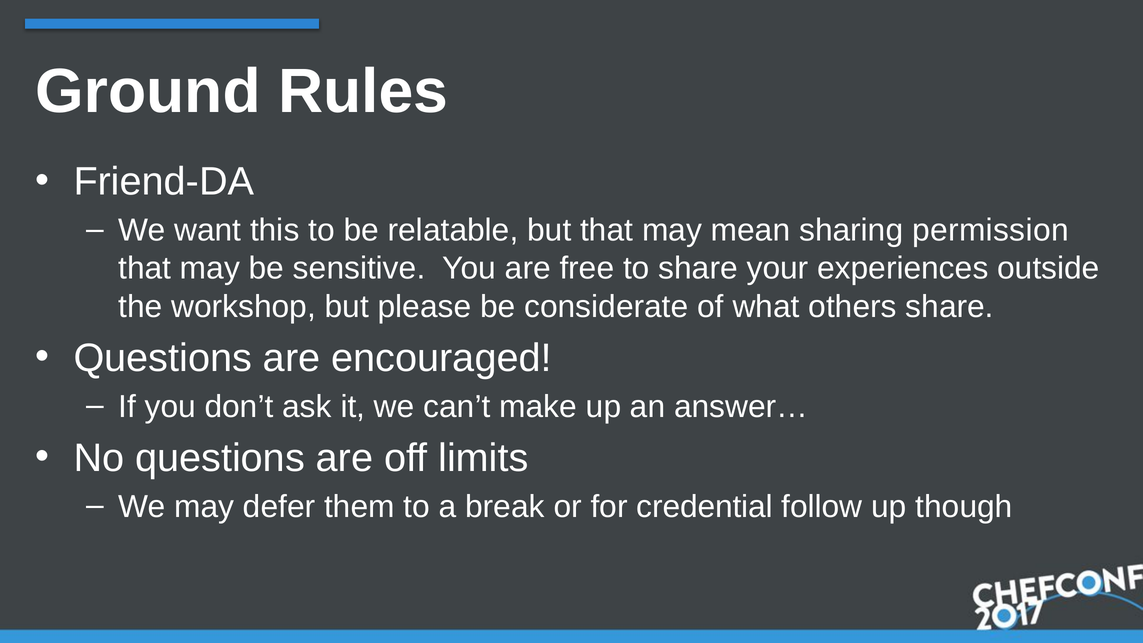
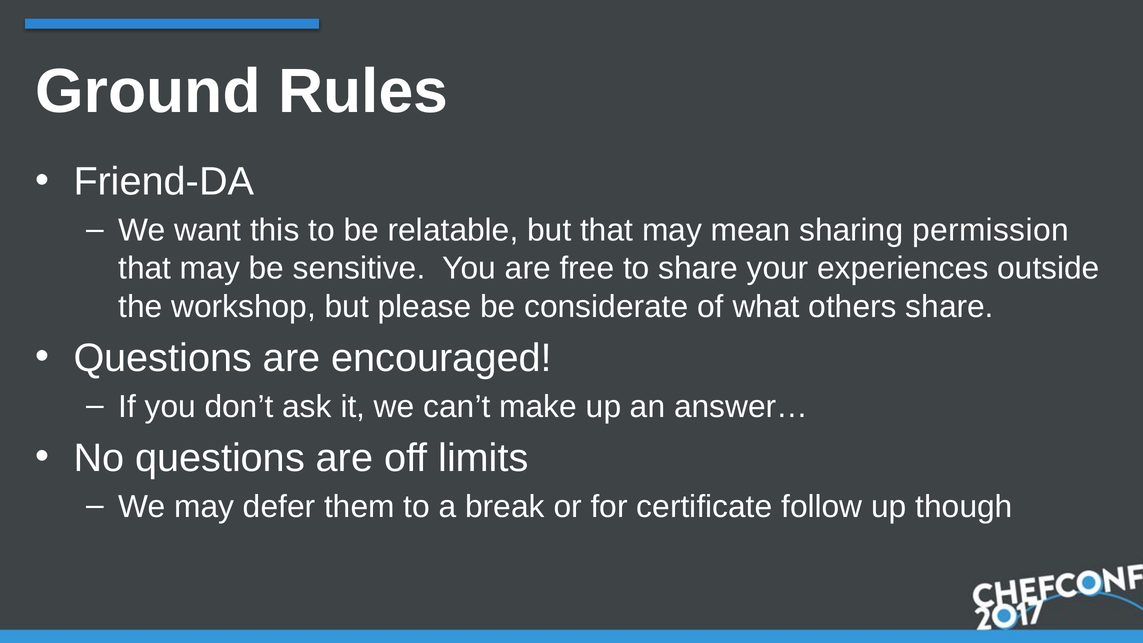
credential: credential -> certificate
